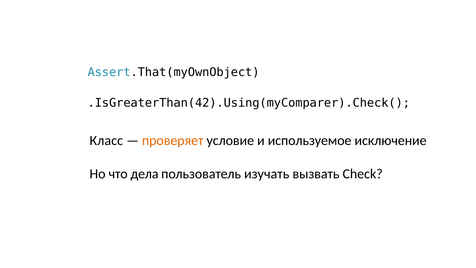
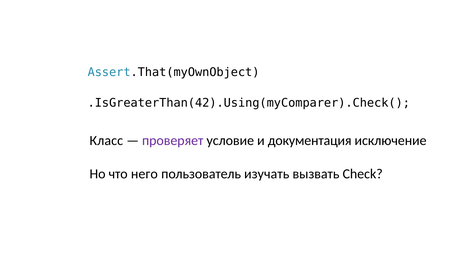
проверяет colour: orange -> purple
используемое: используемое -> документация
дела: дела -> него
